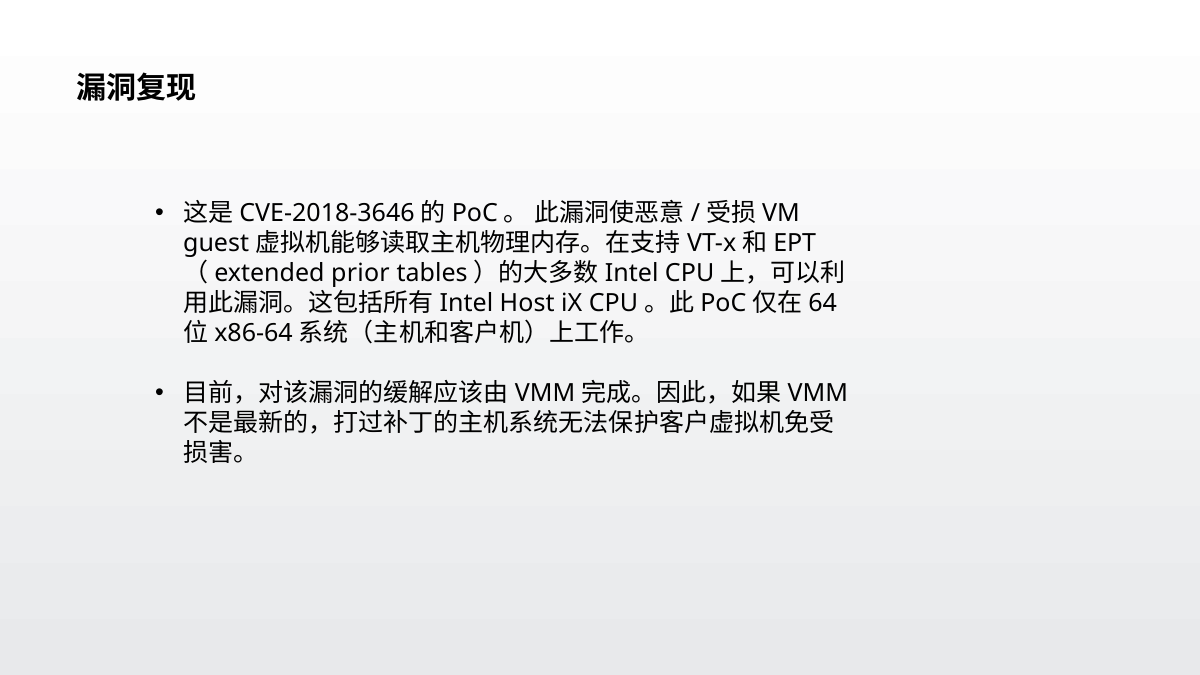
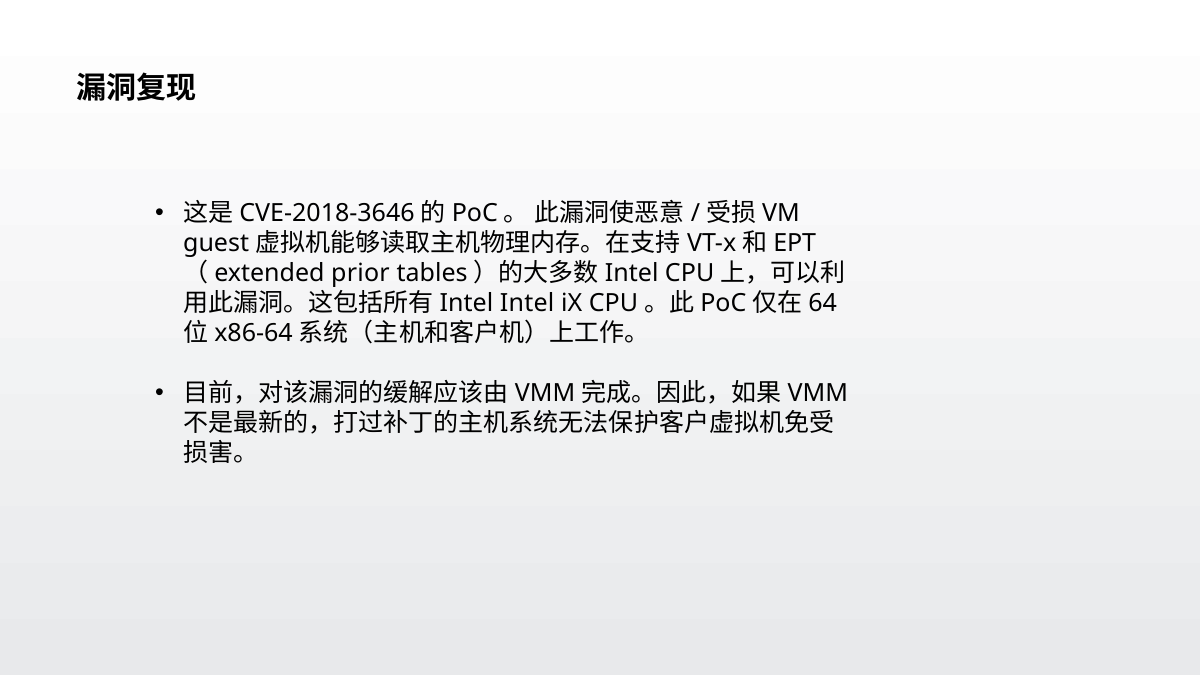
Host at (527, 304): Host -> Intel
